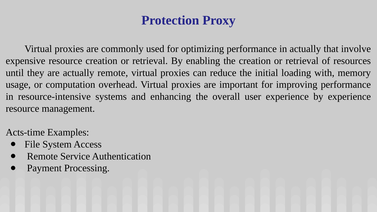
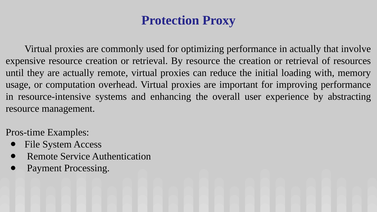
By enabling: enabling -> resource
by experience: experience -> abstracting
Acts-time: Acts-time -> Pros-time
